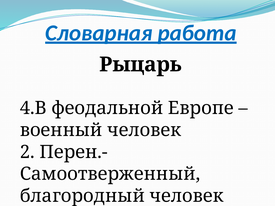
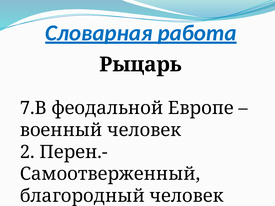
4.В: 4.В -> 7.В
